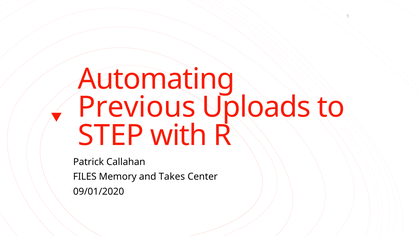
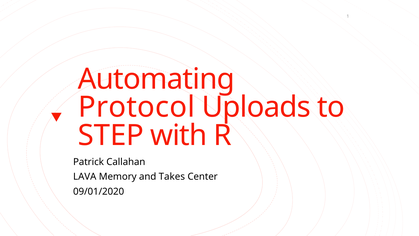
Previous: Previous -> Protocol
FILES: FILES -> LAVA
